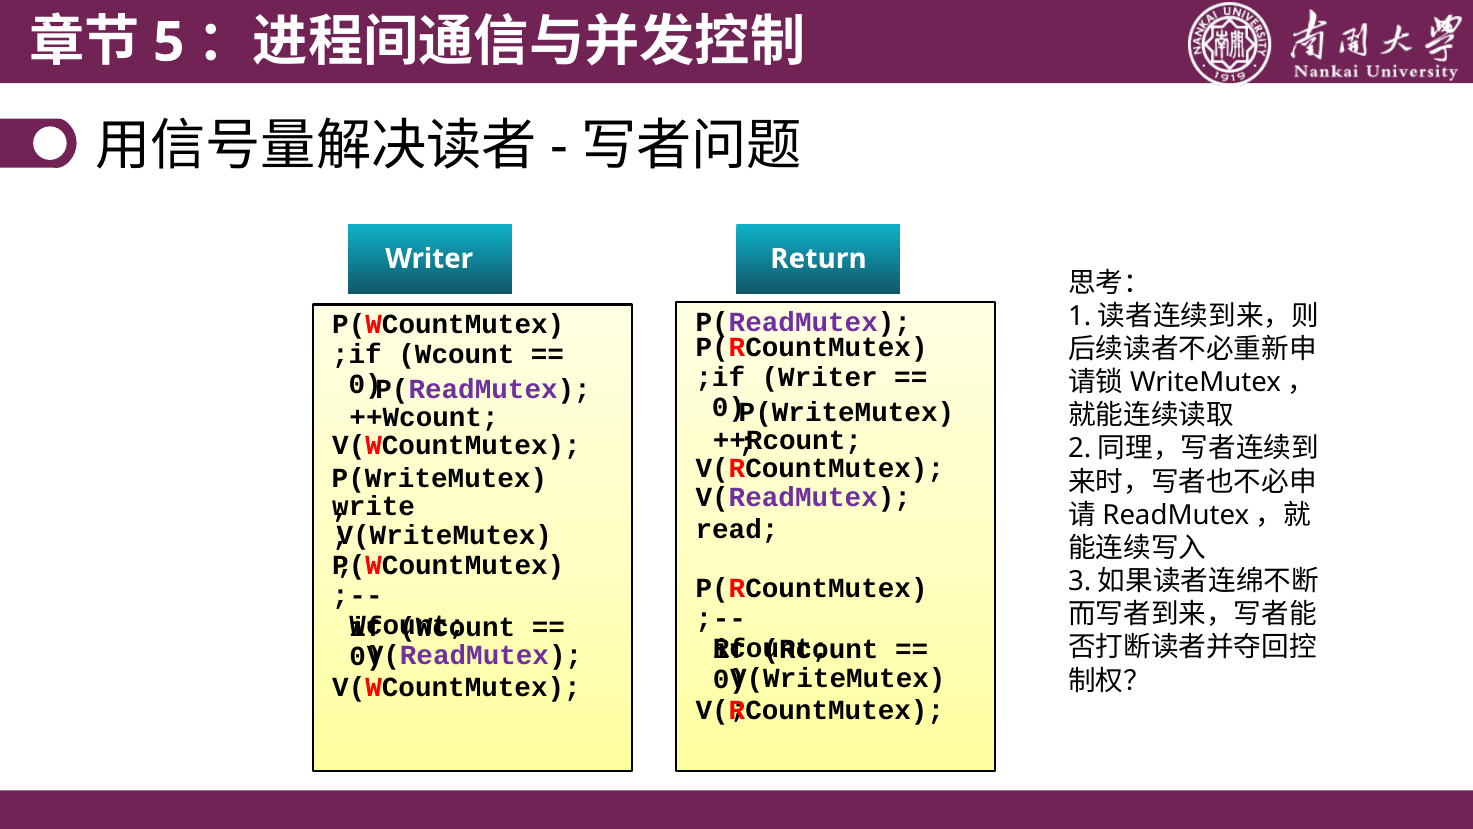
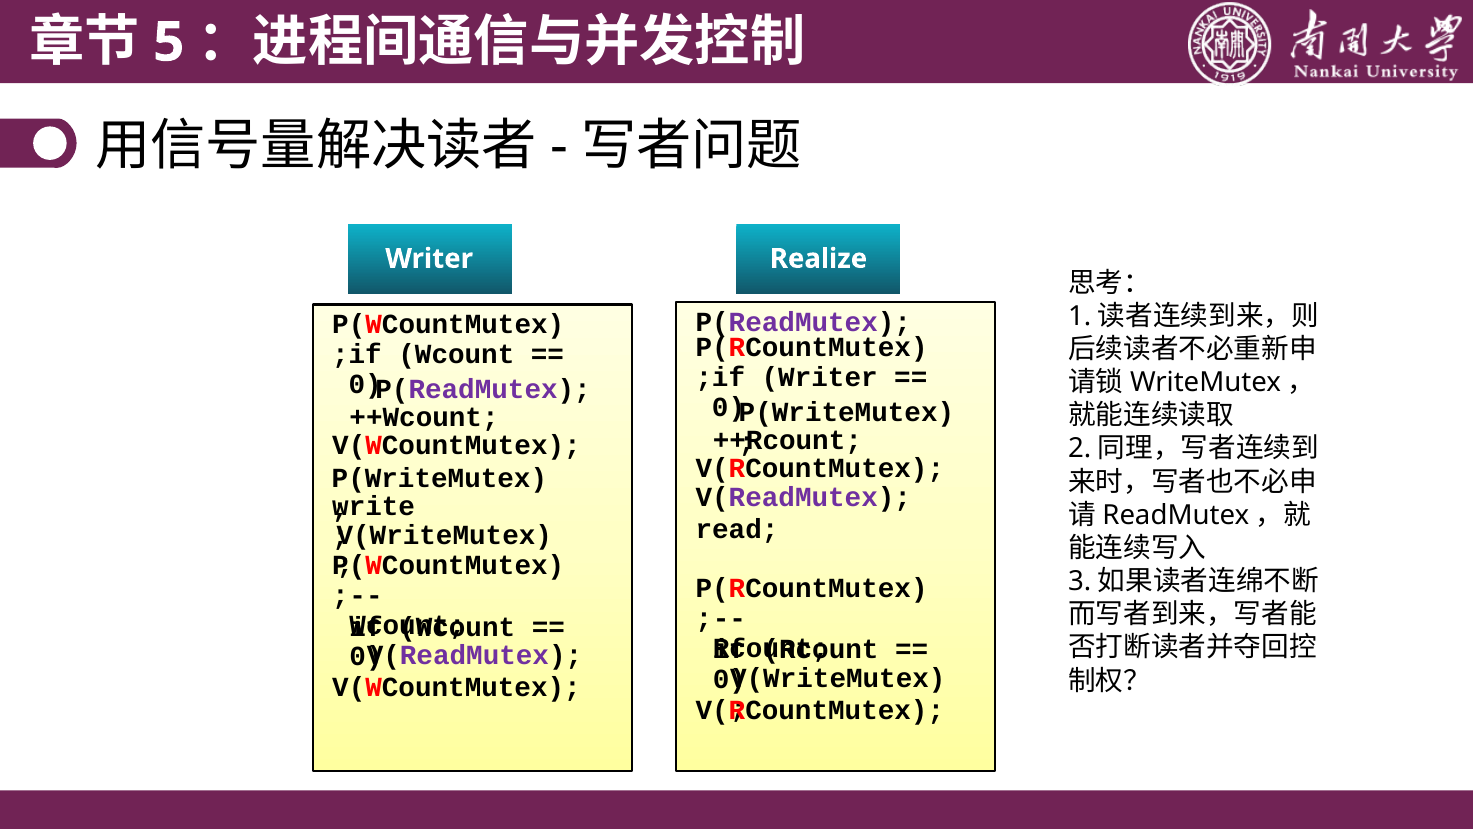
Return: Return -> Realize
